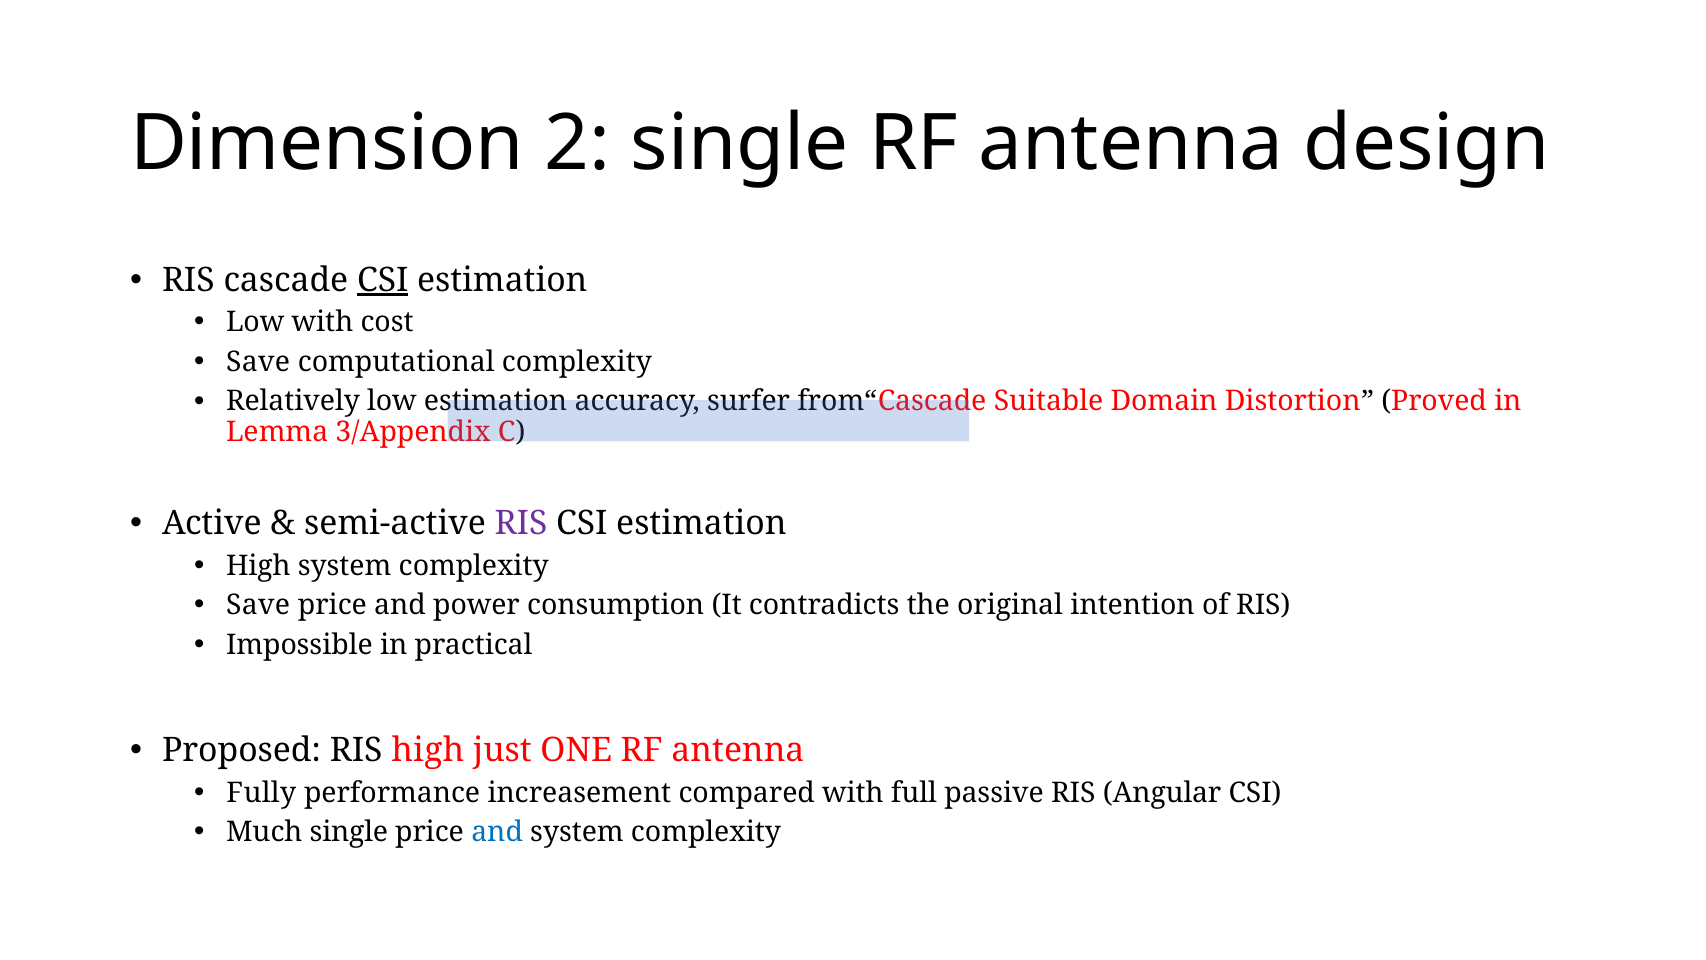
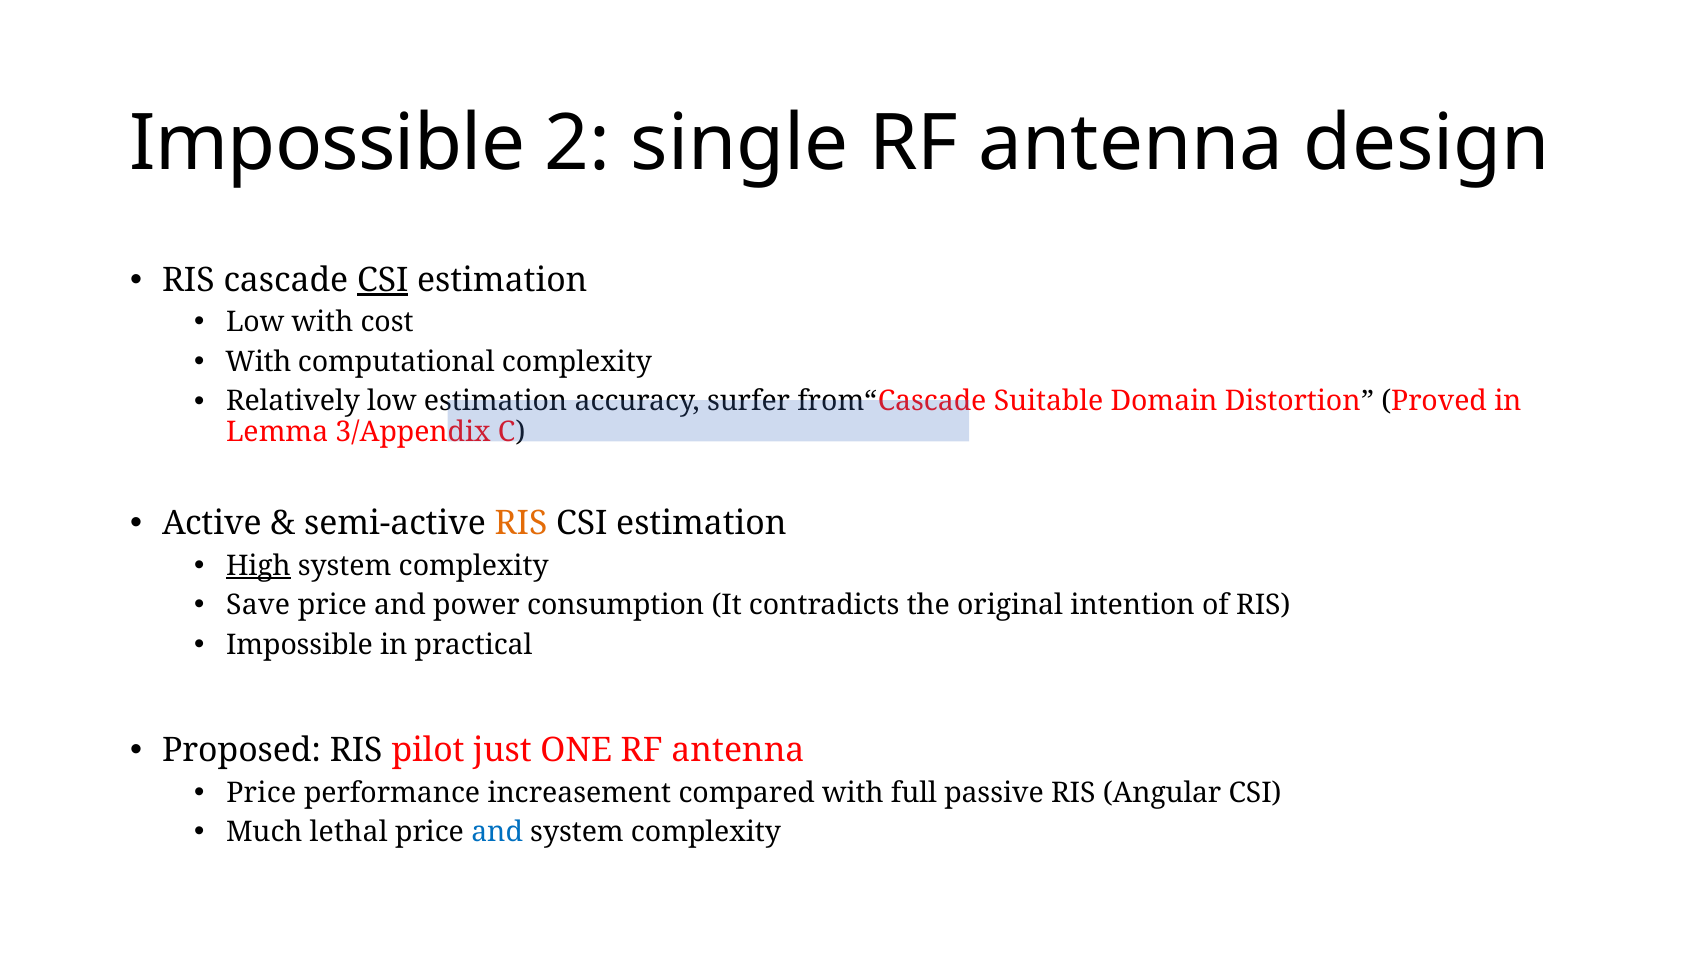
Dimension at (327, 143): Dimension -> Impossible
Save at (258, 362): Save -> With
RIS at (521, 523) colour: purple -> orange
High at (258, 565) underline: none -> present
RIS high: high -> pilot
Fully at (261, 793): Fully -> Price
Much single: single -> lethal
